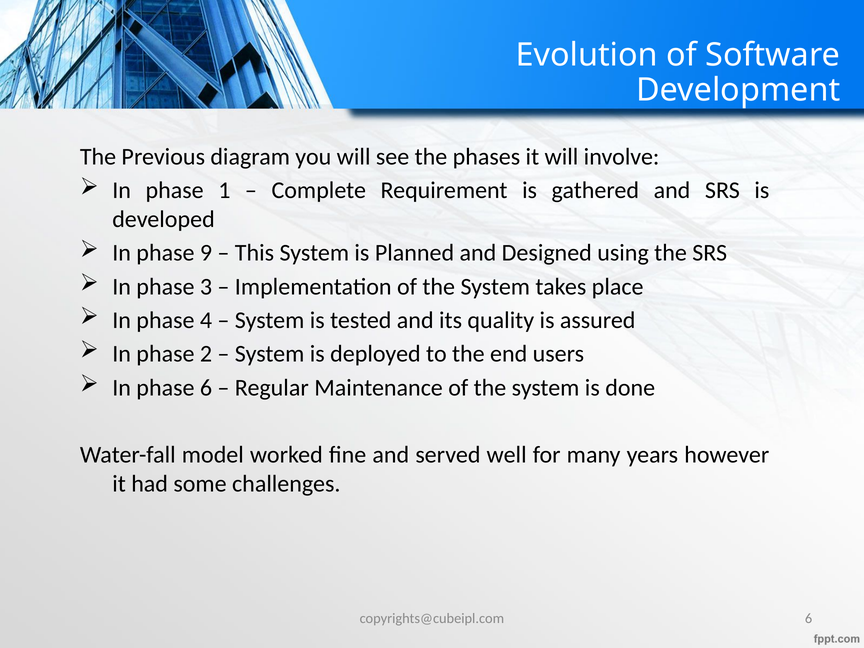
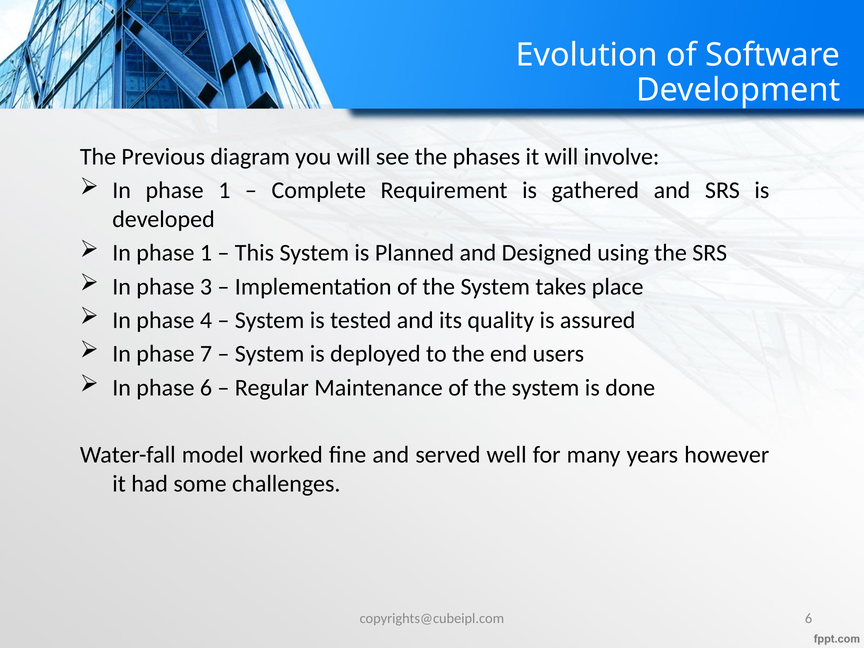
9 at (206, 253): 9 -> 1
2: 2 -> 7
